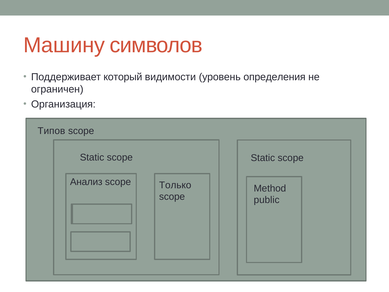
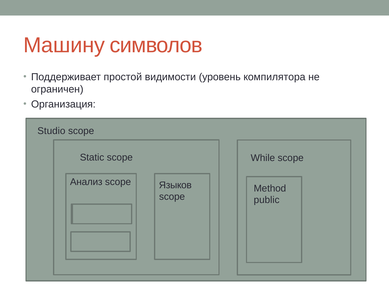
который: который -> простой
определения: определения -> компилятора
Типов: Типов -> Studio
Static at (263, 158): Static -> While
Только: Только -> Языков
